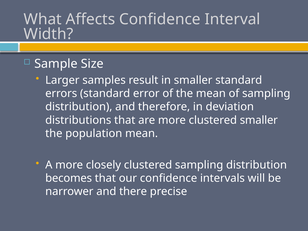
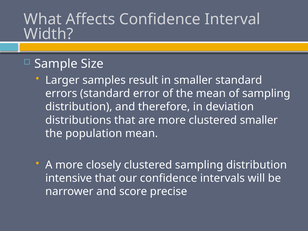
becomes: becomes -> intensive
there: there -> score
